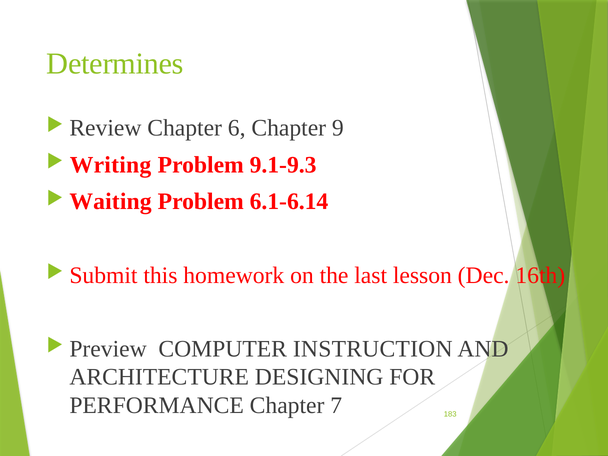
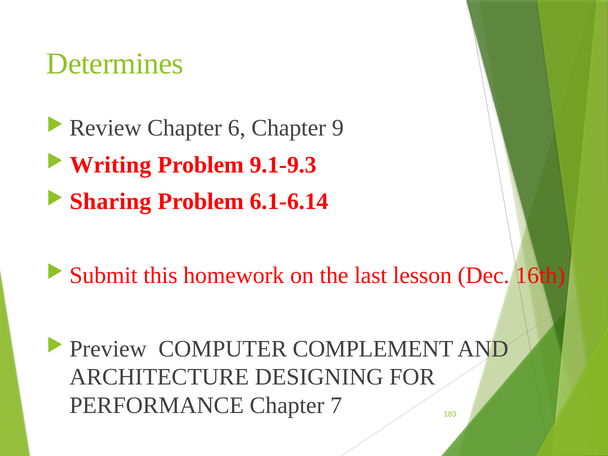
Waiting: Waiting -> Sharing
INSTRUCTION: INSTRUCTION -> COMPLEMENT
